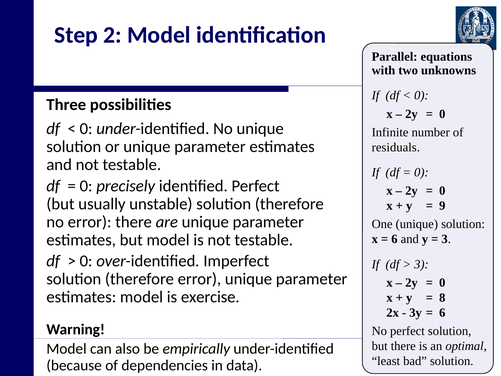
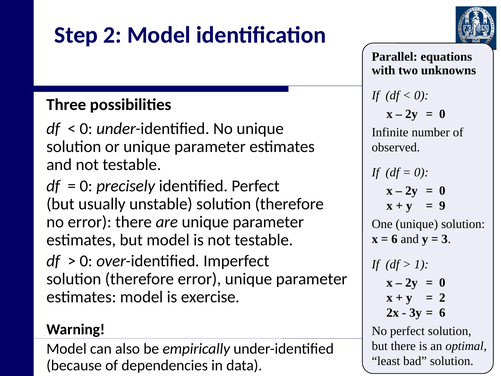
residuals: residuals -> observed
3 at (421, 264): 3 -> 1
8 at (442, 297): 8 -> 2
